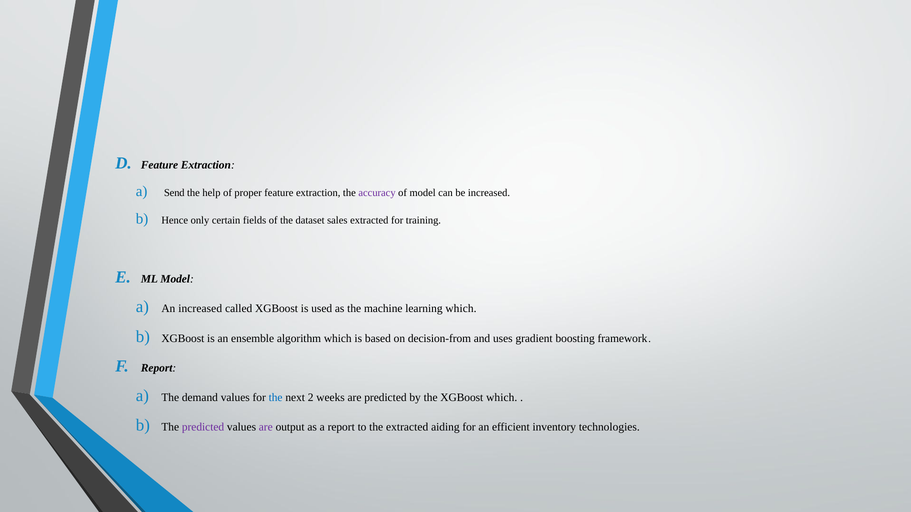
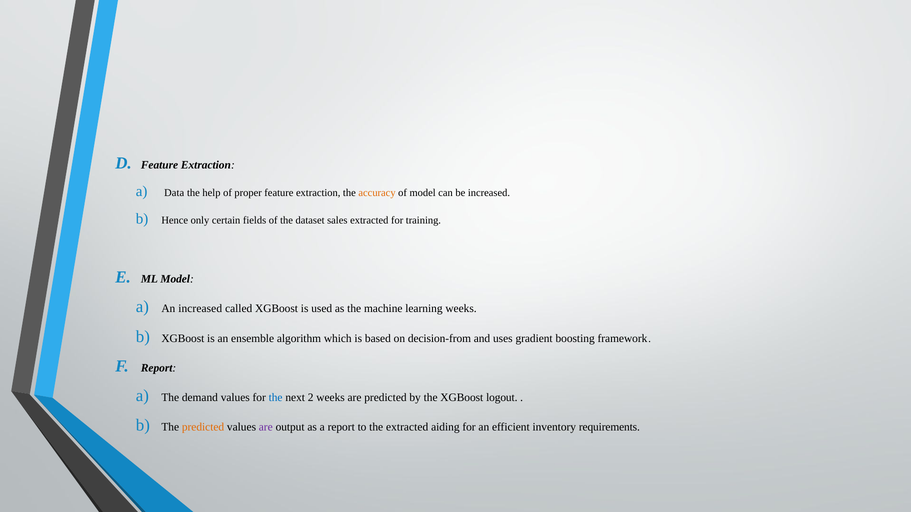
Send: Send -> Data
accuracy colour: purple -> orange
learning which: which -> weeks
XGBoost which: which -> logout
predicted at (203, 427) colour: purple -> orange
technologies: technologies -> requirements
